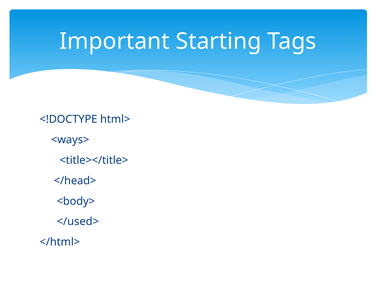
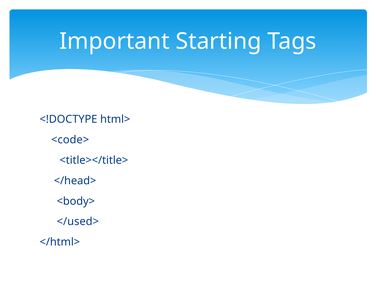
<ways>: <ways> -> <code>
